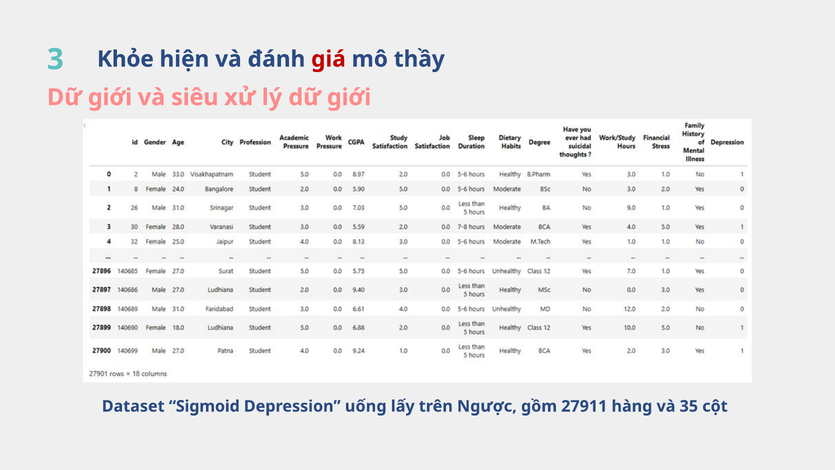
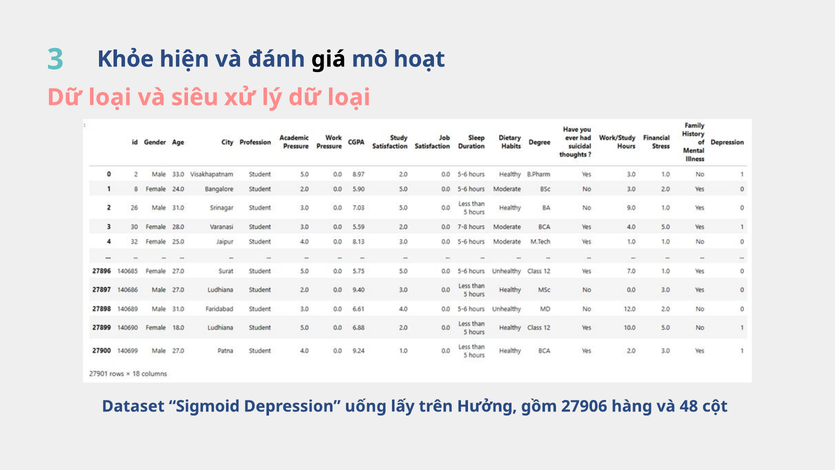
giá colour: red -> black
thầy: thầy -> hoạt
giới at (110, 97): giới -> loại
lý dữ giới: giới -> loại
Ngược: Ngược -> Hưởng
27911: 27911 -> 27906
35: 35 -> 48
